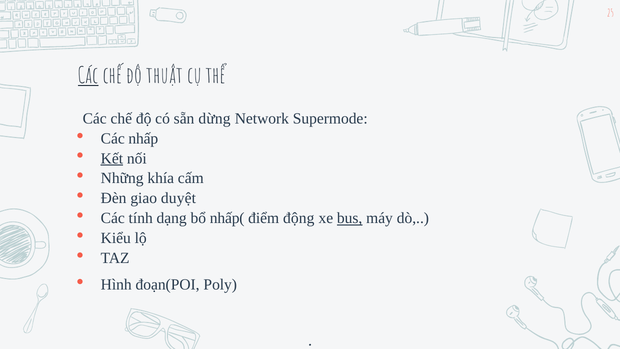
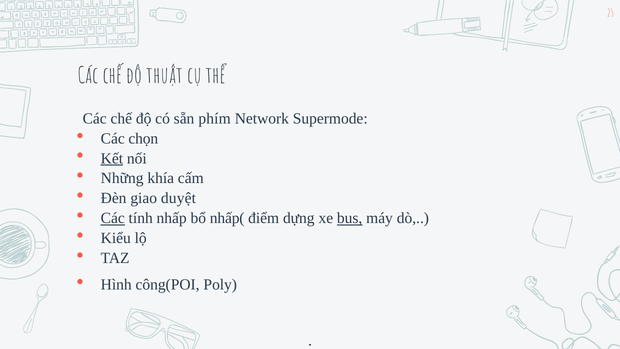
Các at (88, 76) underline: present -> none
dừng: dừng -> phím
nhấp: nhấp -> chọn
Các at (113, 218) underline: none -> present
dạng: dạng -> nhấp
động: động -> dựng
đoạn(POI: đoạn(POI -> công(POI
